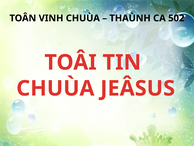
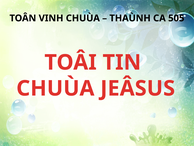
502: 502 -> 505
